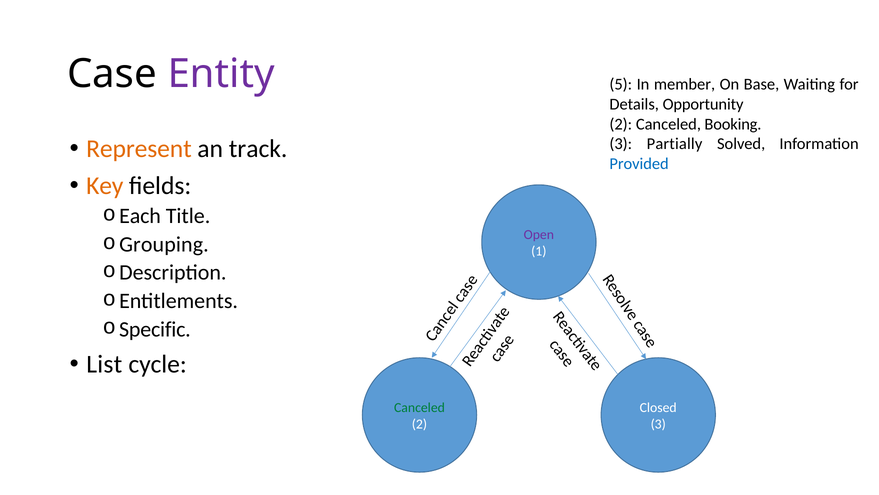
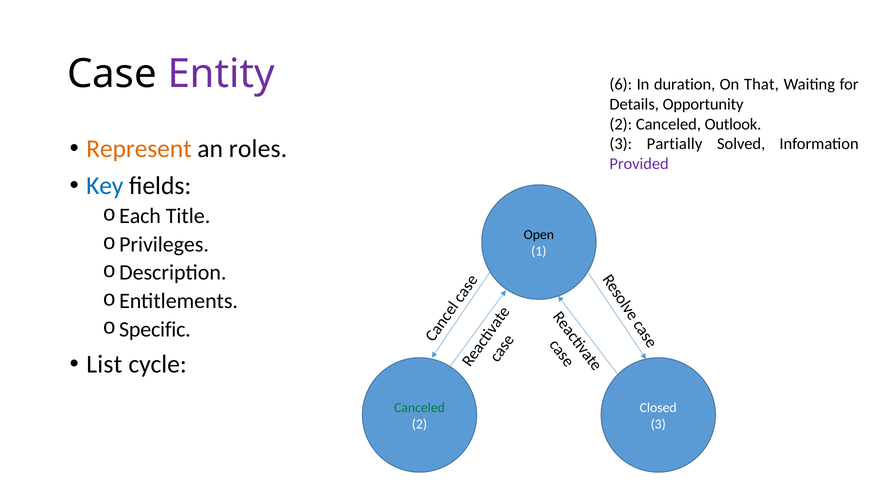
5: 5 -> 6
member: member -> duration
Base: Base -> That
Booking: Booking -> Outlook
track: track -> roles
Provided colour: blue -> purple
Key colour: orange -> blue
Open colour: purple -> black
Grouping: Grouping -> Privileges
